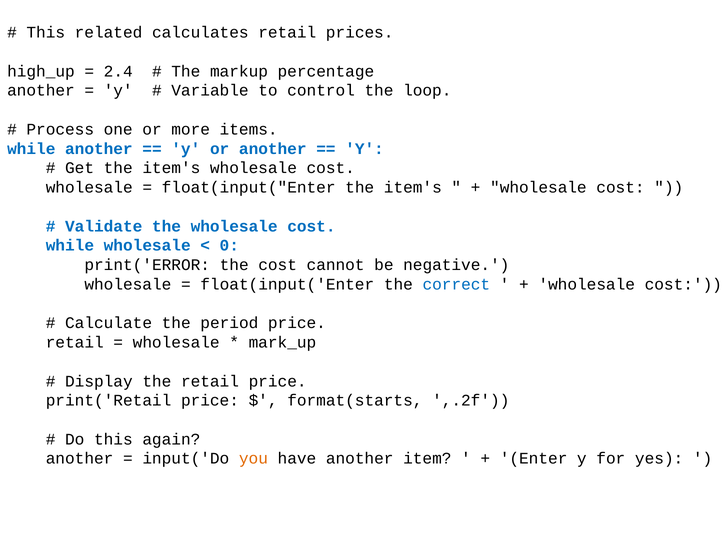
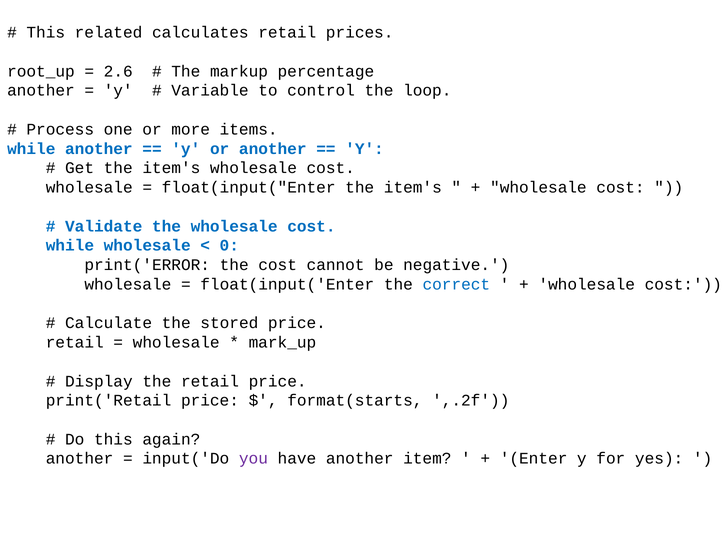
high_up: high_up -> root_up
2.4: 2.4 -> 2.6
period: period -> stored
you colour: orange -> purple
